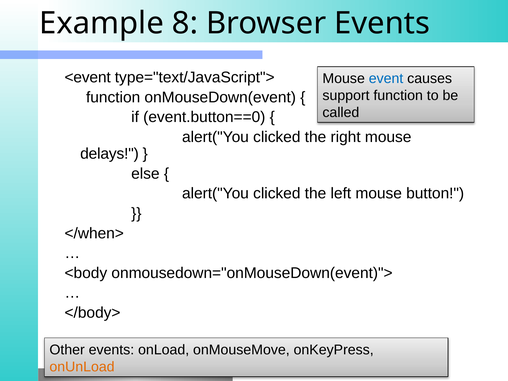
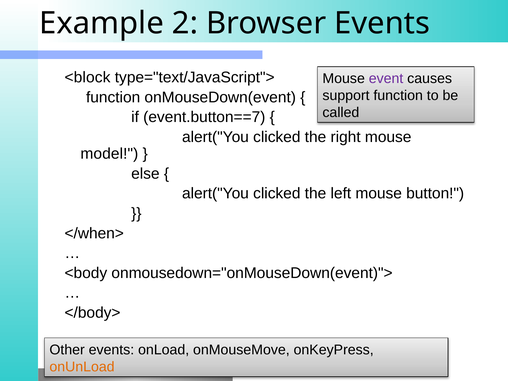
8: 8 -> 2
<event: <event -> <block
event colour: blue -> purple
event.button==0: event.button==0 -> event.button==7
delays: delays -> model
